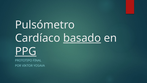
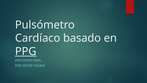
basado underline: present -> none
